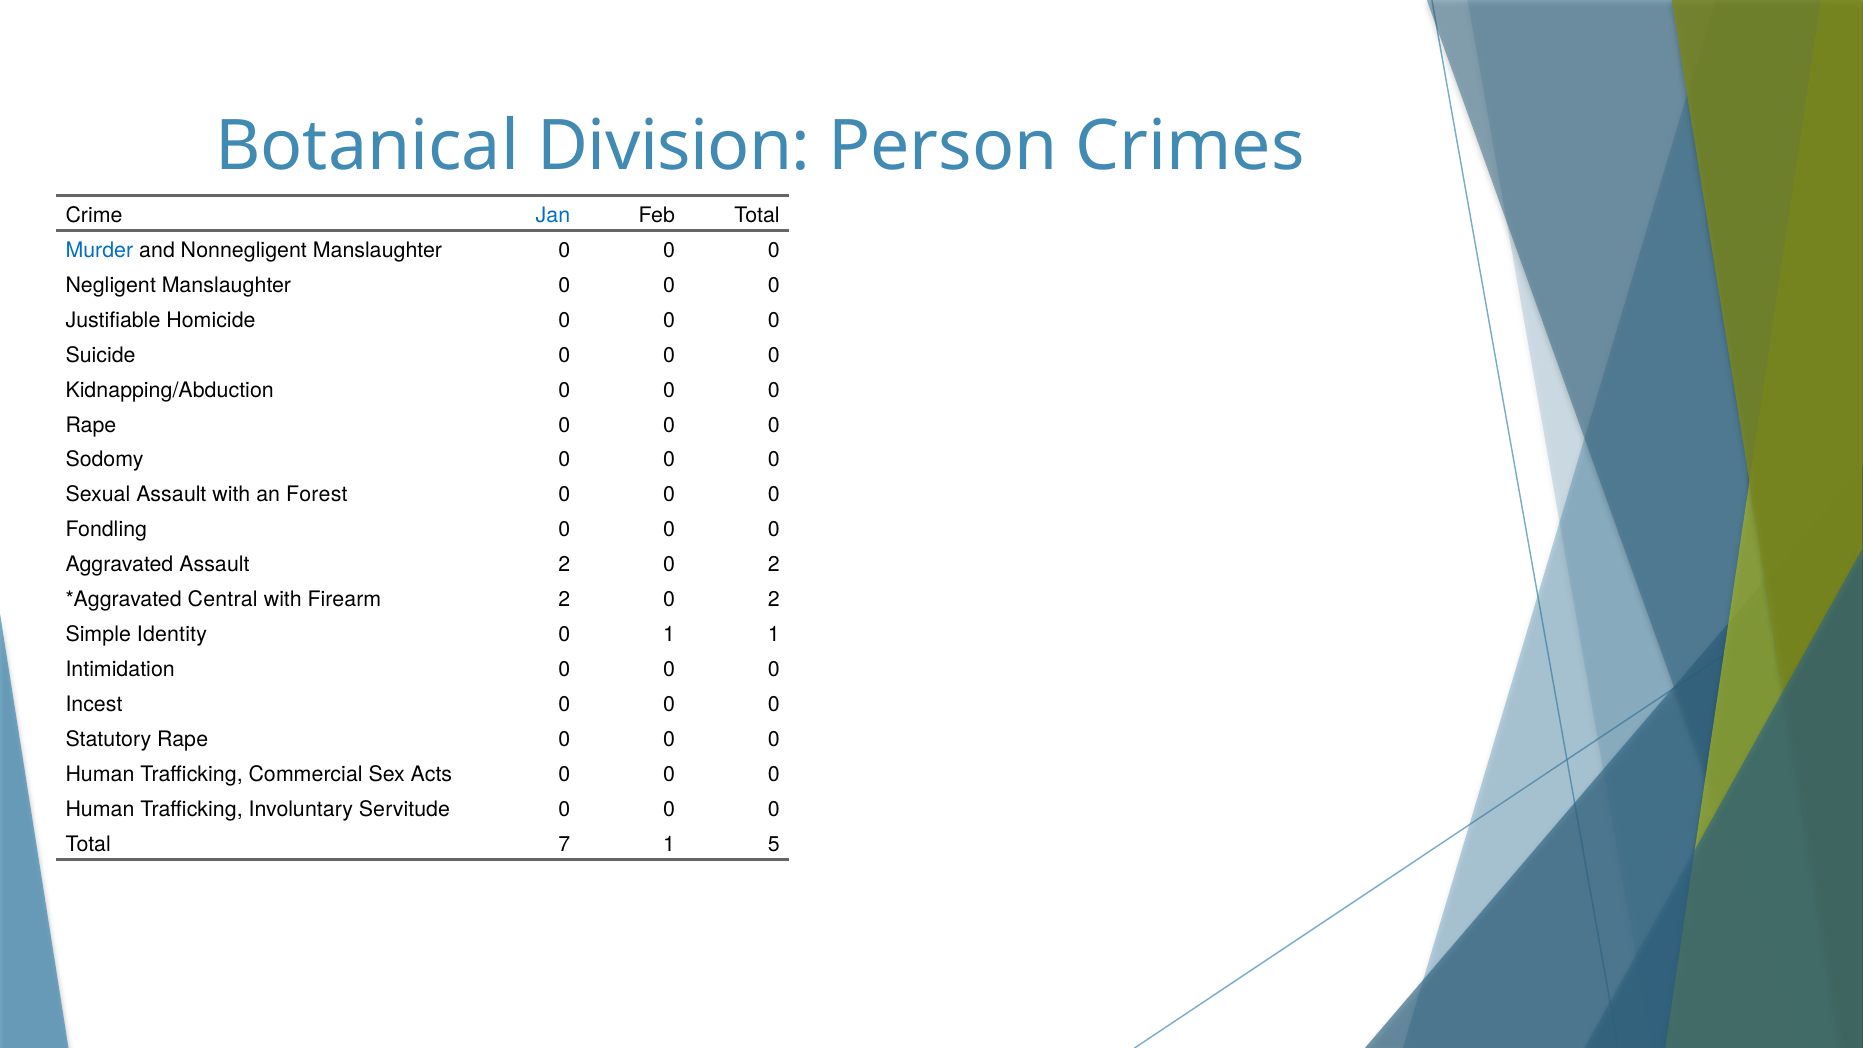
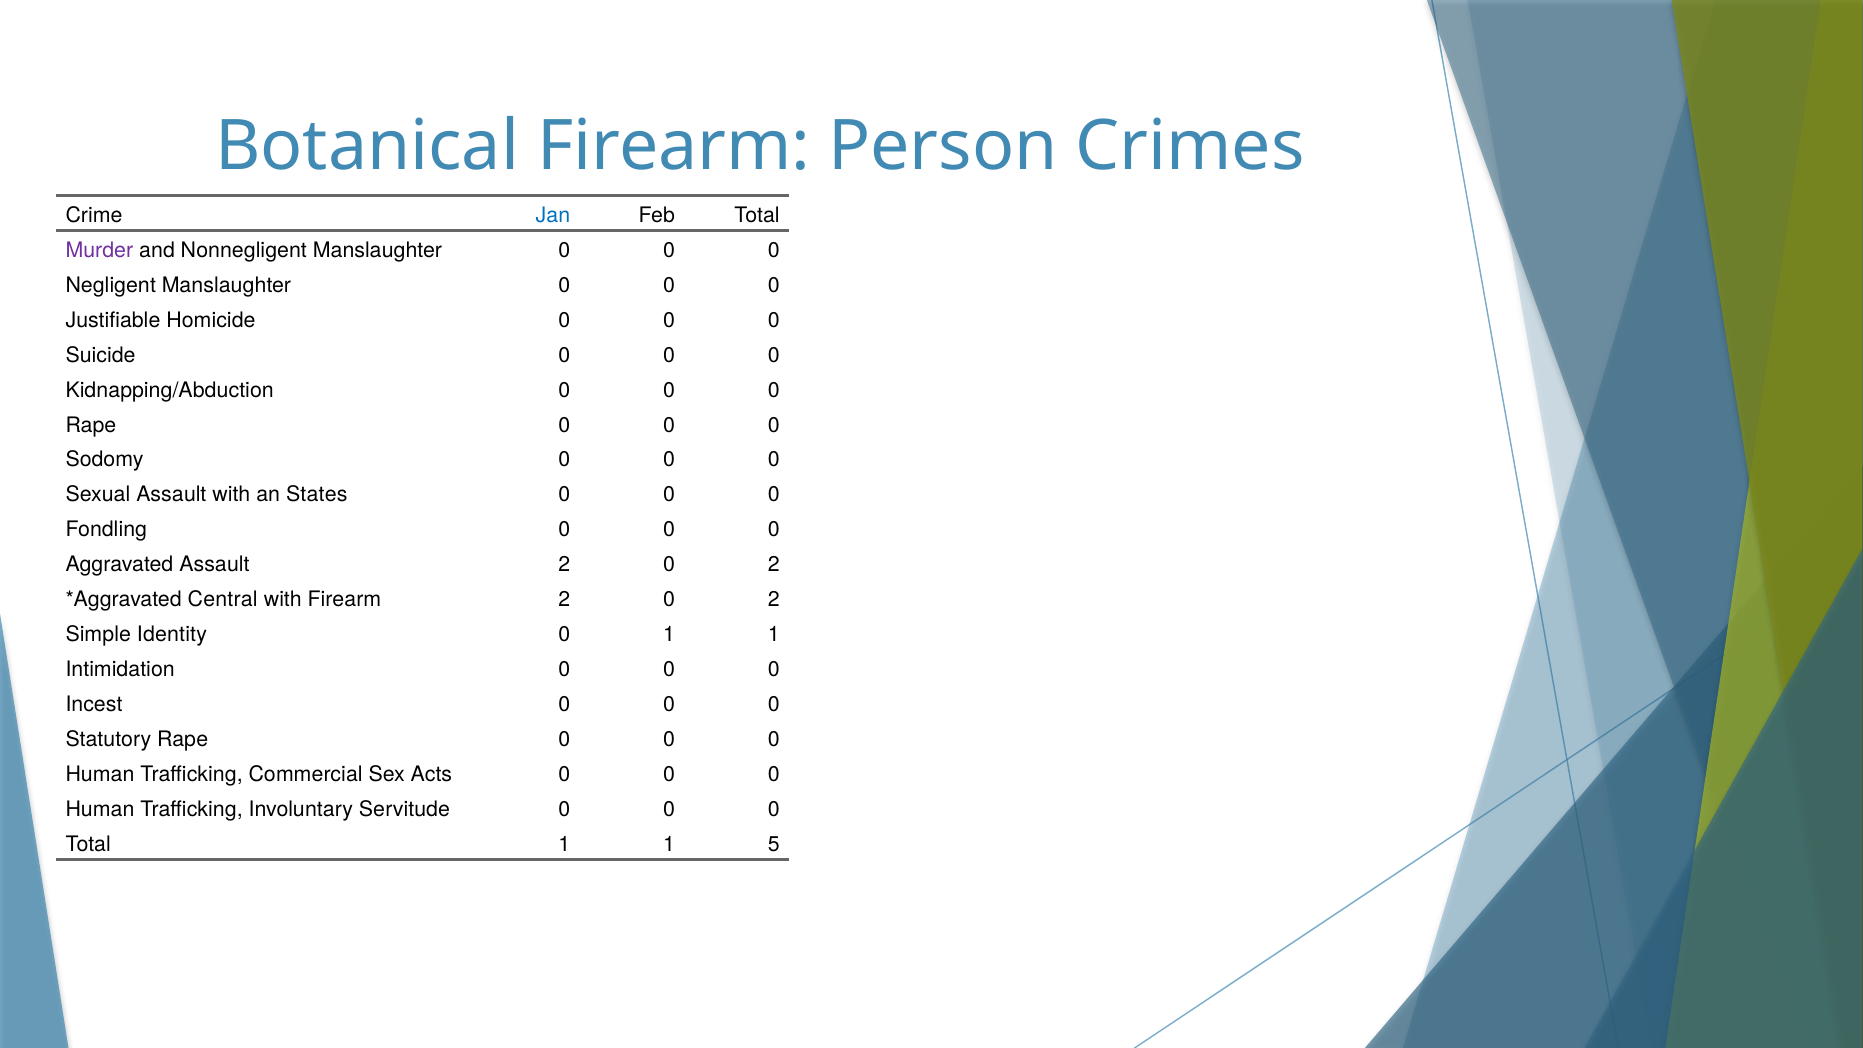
Botanical Division: Division -> Firearm
Murder colour: blue -> purple
Forest: Forest -> States
Total 7: 7 -> 1
